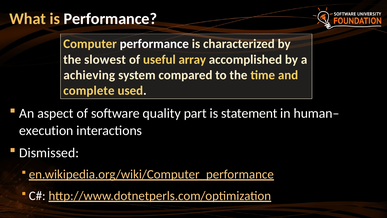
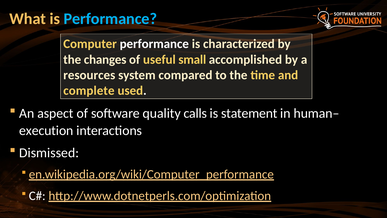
Performance at (110, 19) colour: white -> light blue
slowest: slowest -> changes
array: array -> small
achieving: achieving -> resources
part: part -> calls
